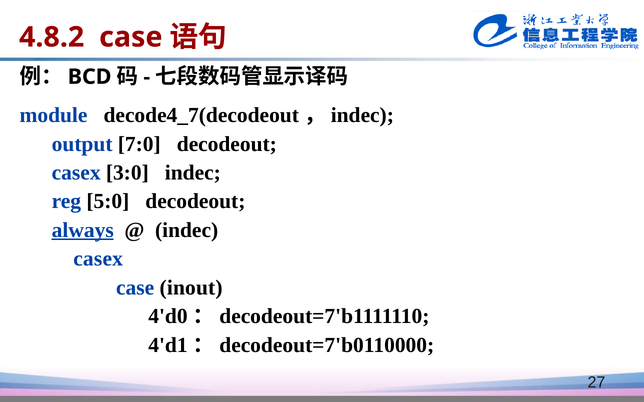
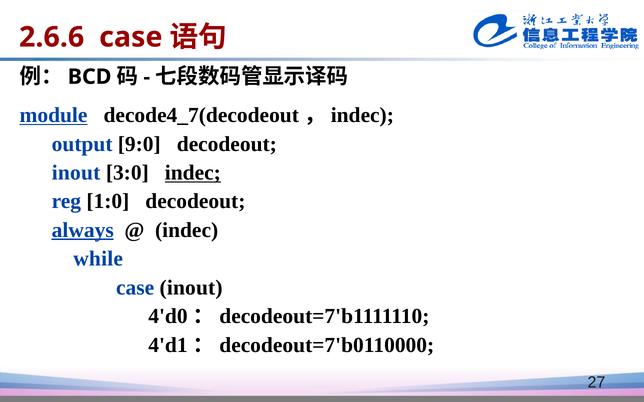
4.8.2: 4.8.2 -> 2.6.6
module underline: none -> present
7:0: 7:0 -> 9:0
casex at (76, 173): casex -> inout
indec at (193, 173) underline: none -> present
5:0: 5:0 -> 1:0
casex at (98, 259): casex -> while
